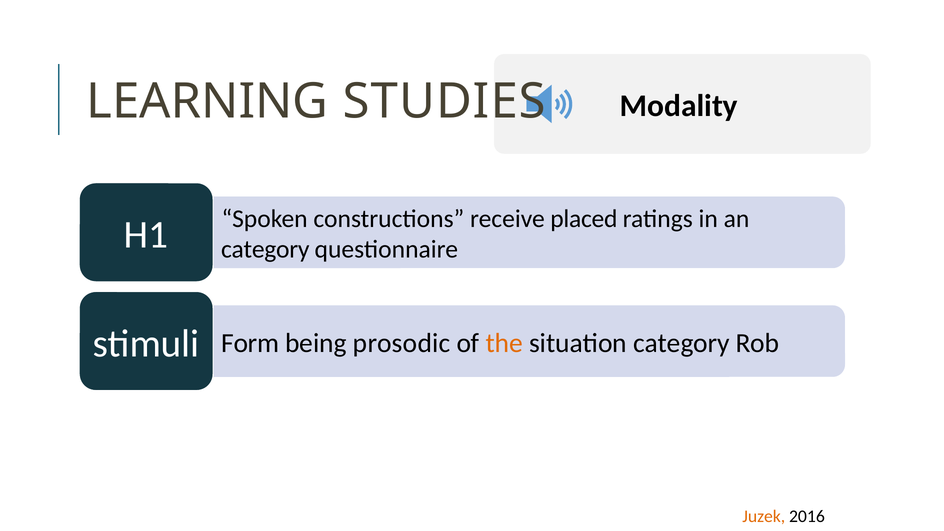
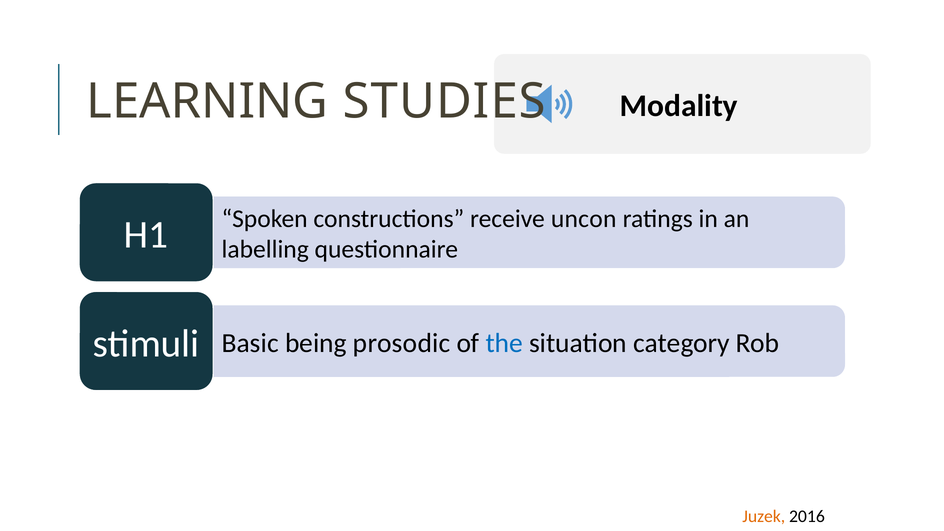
placed: placed -> uncon
category at (265, 249): category -> labelling
Form: Form -> Basic
the colour: orange -> blue
